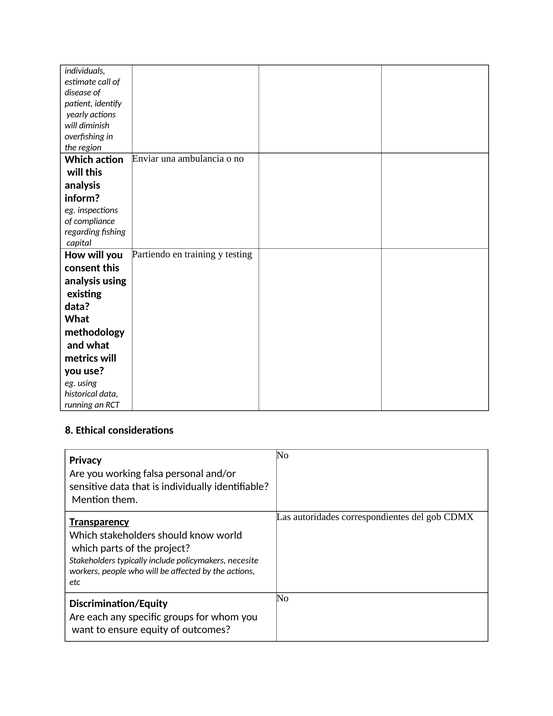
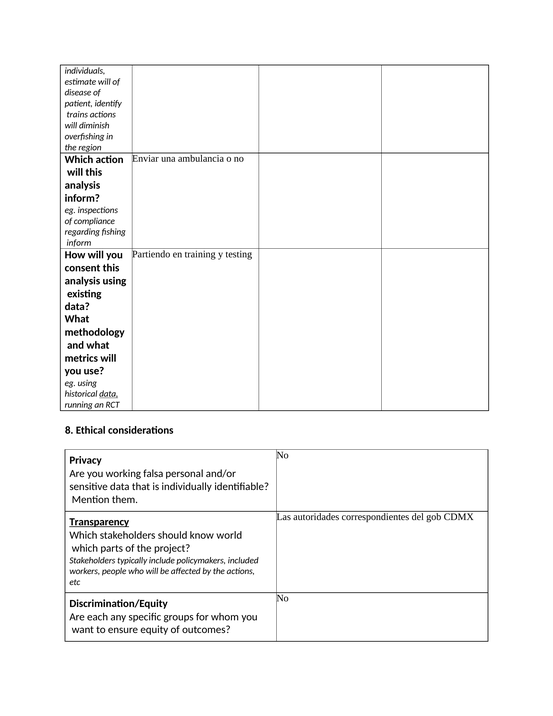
estimate call: call -> will
yearly: yearly -> trains
capital at (79, 243): capital -> inform
data at (109, 394) underline: none -> present
necesite: necesite -> included
